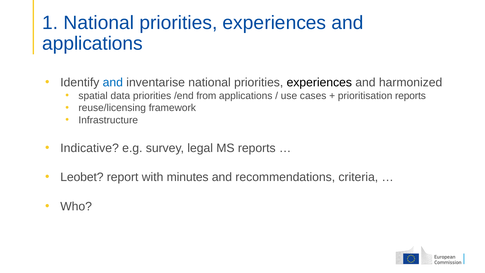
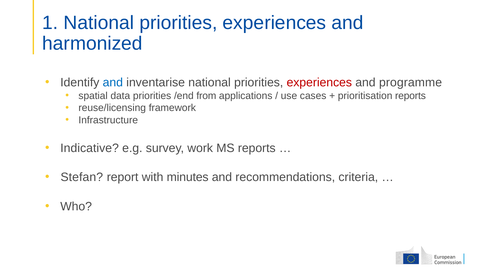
applications at (92, 43): applications -> harmonized
experiences at (319, 83) colour: black -> red
harmonized: harmonized -> programme
legal: legal -> work
Leobet: Leobet -> Stefan
